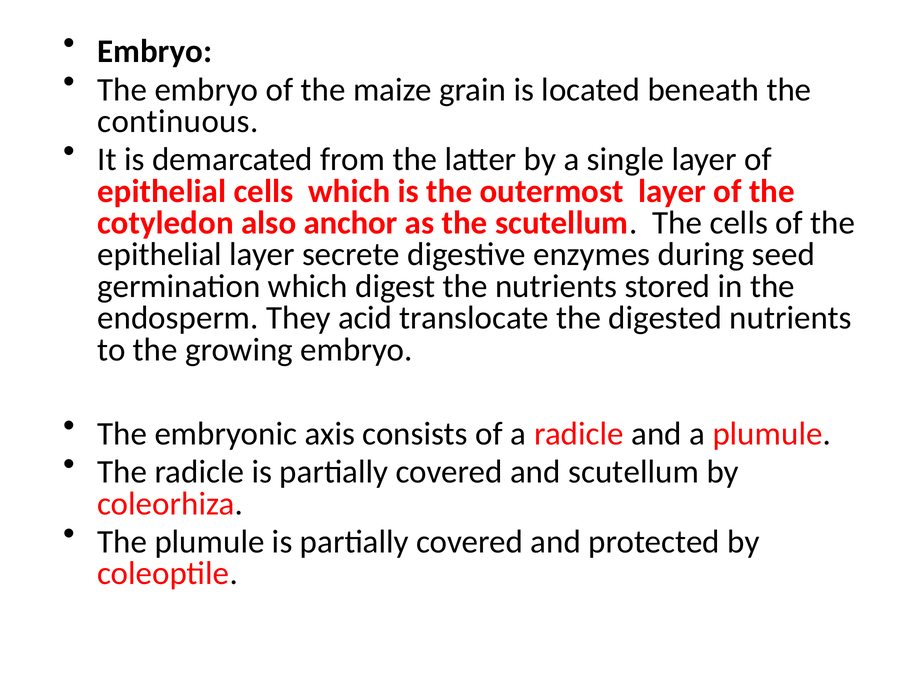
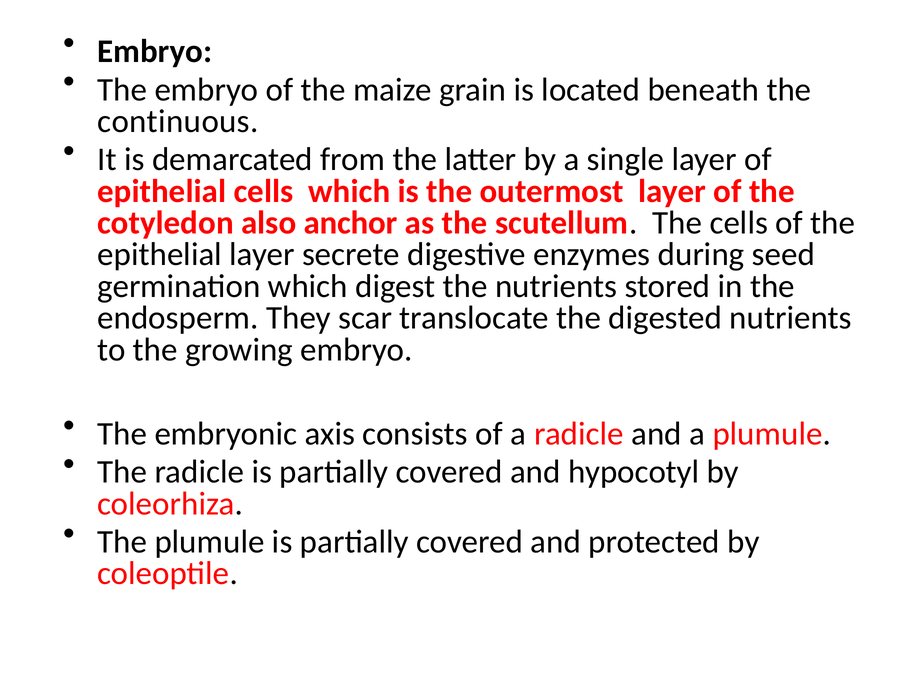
acid: acid -> scar
and scutellum: scutellum -> hypocotyl
